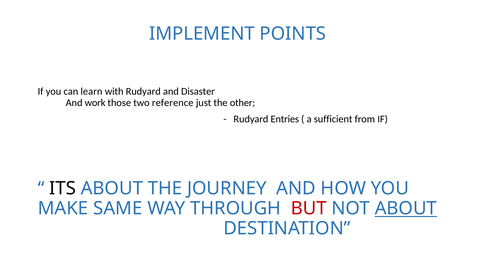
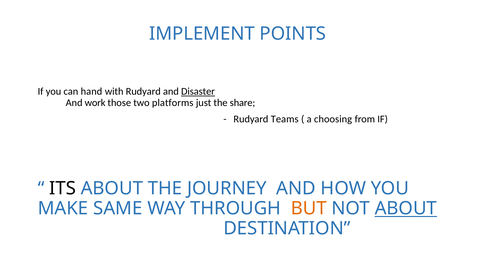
learn: learn -> hand
Disaster underline: none -> present
reference: reference -> platforms
other: other -> share
Entries: Entries -> Teams
sufficient: sufficient -> choosing
BUT colour: red -> orange
